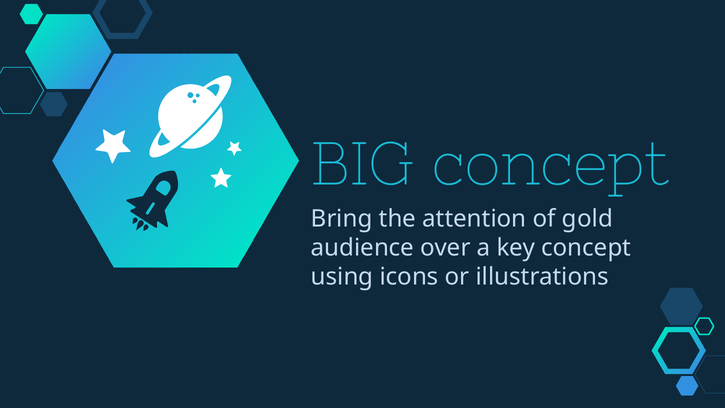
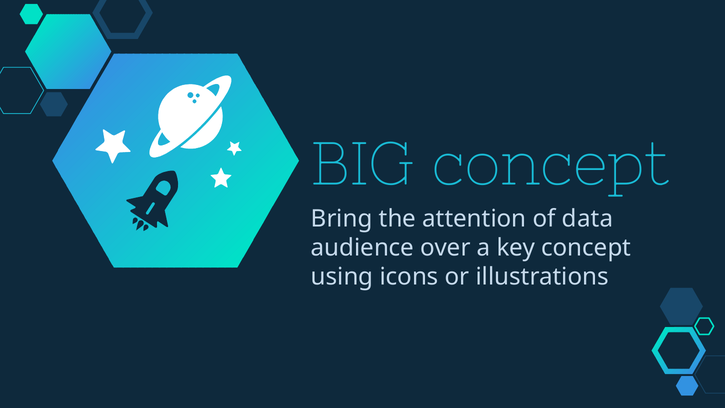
gold: gold -> data
